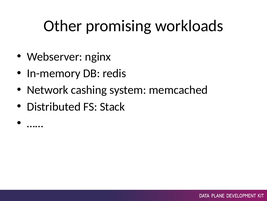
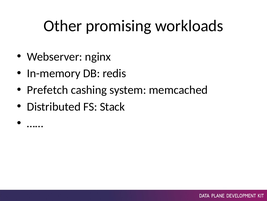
Network: Network -> Prefetch
